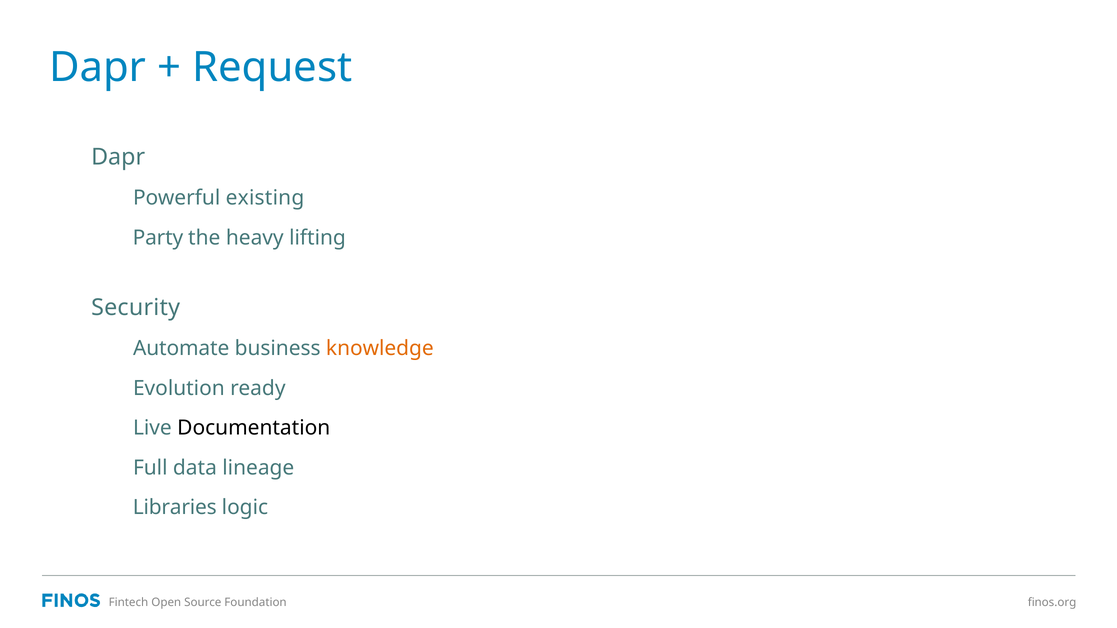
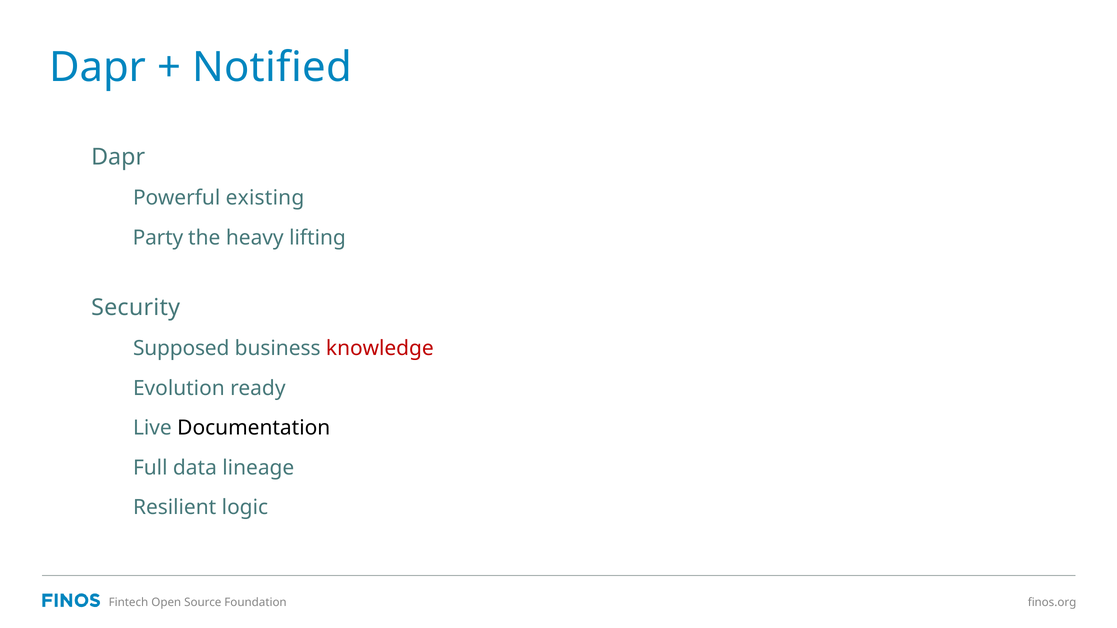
Request: Request -> Notified
Automate: Automate -> Supposed
knowledge colour: orange -> red
Libraries: Libraries -> Resilient
